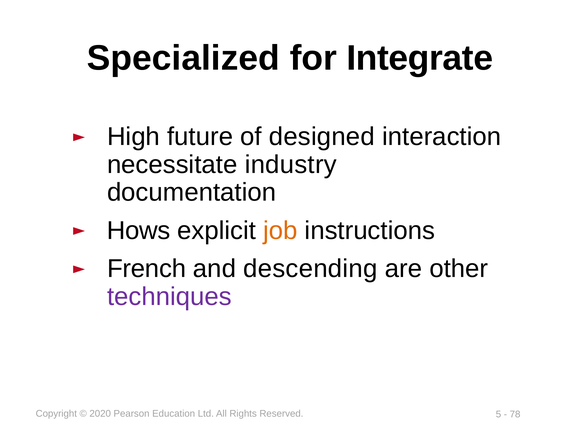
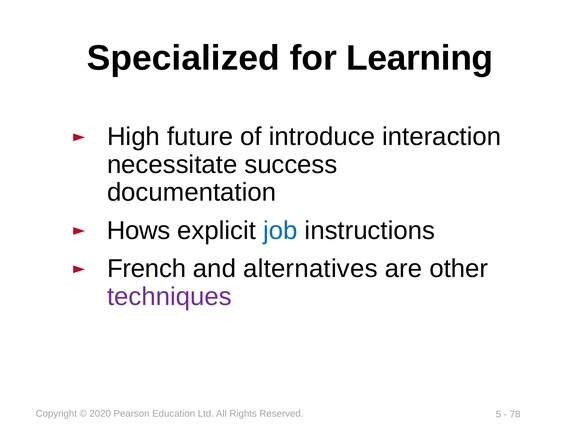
Integrate: Integrate -> Learning
designed: designed -> introduce
industry: industry -> success
job colour: orange -> blue
descending: descending -> alternatives
